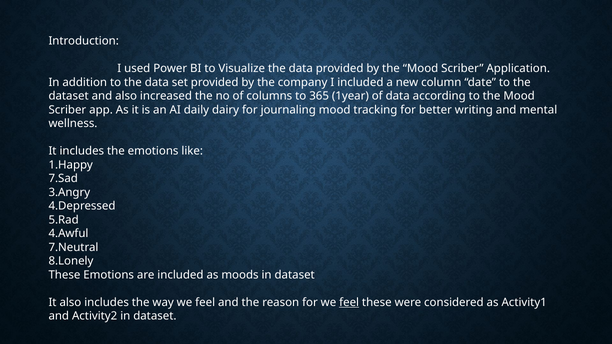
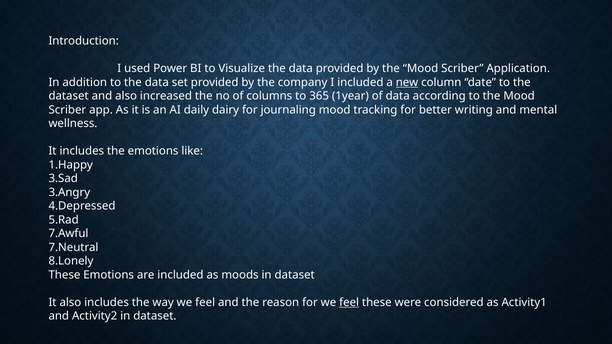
new underline: none -> present
7.Sad: 7.Sad -> 3.Sad
4.Awful: 4.Awful -> 7.Awful
